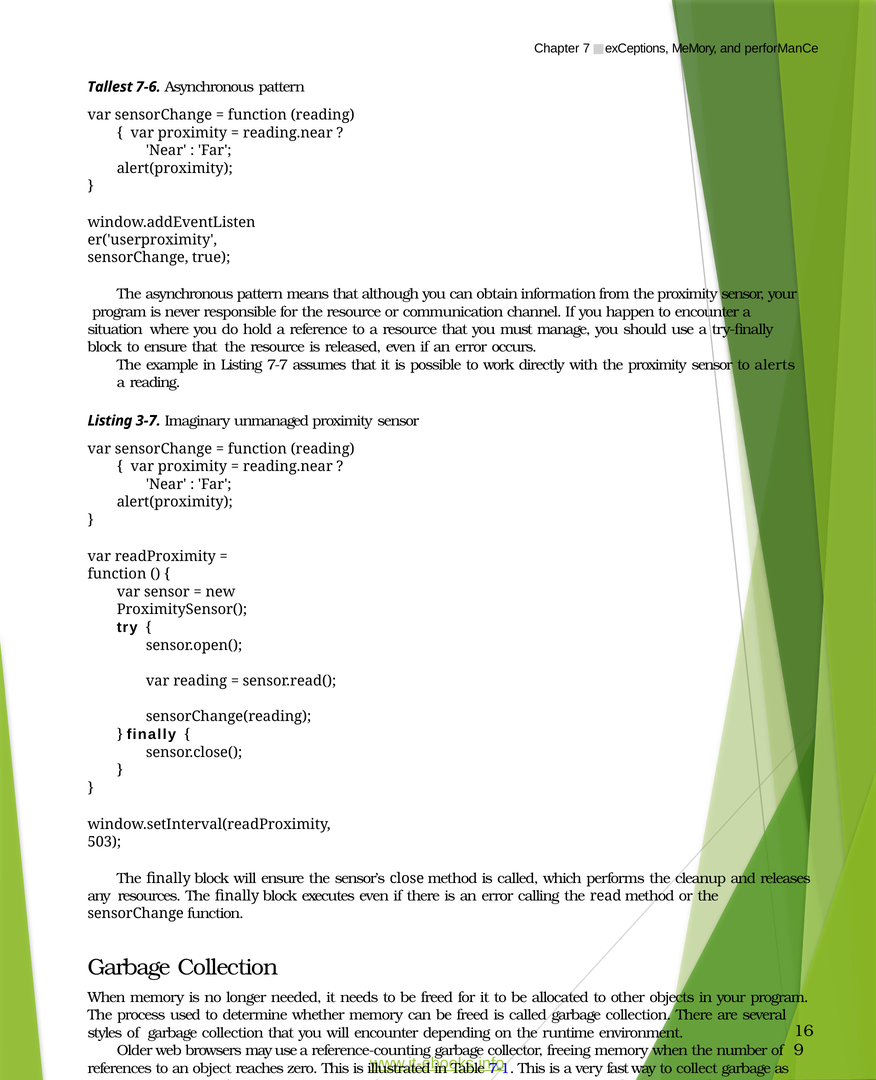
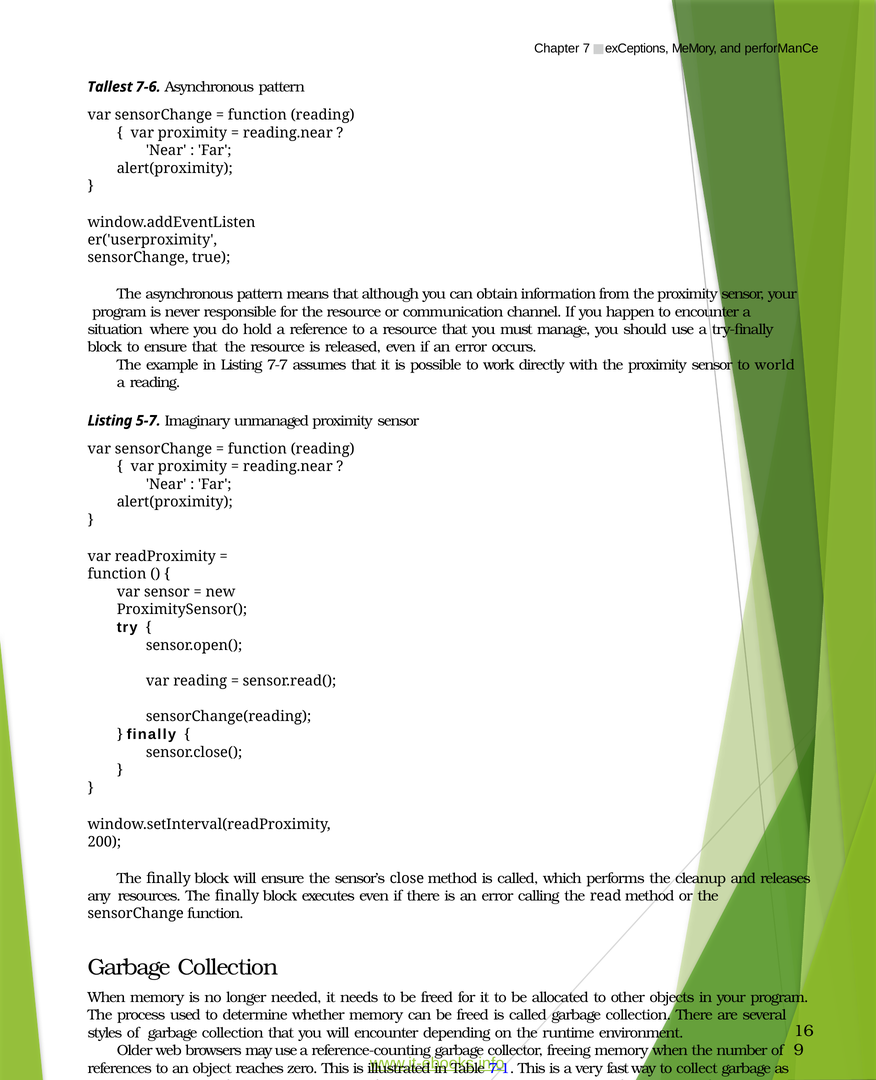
alerts: alerts -> world
3-7: 3-7 -> 5-7
503: 503 -> 200
